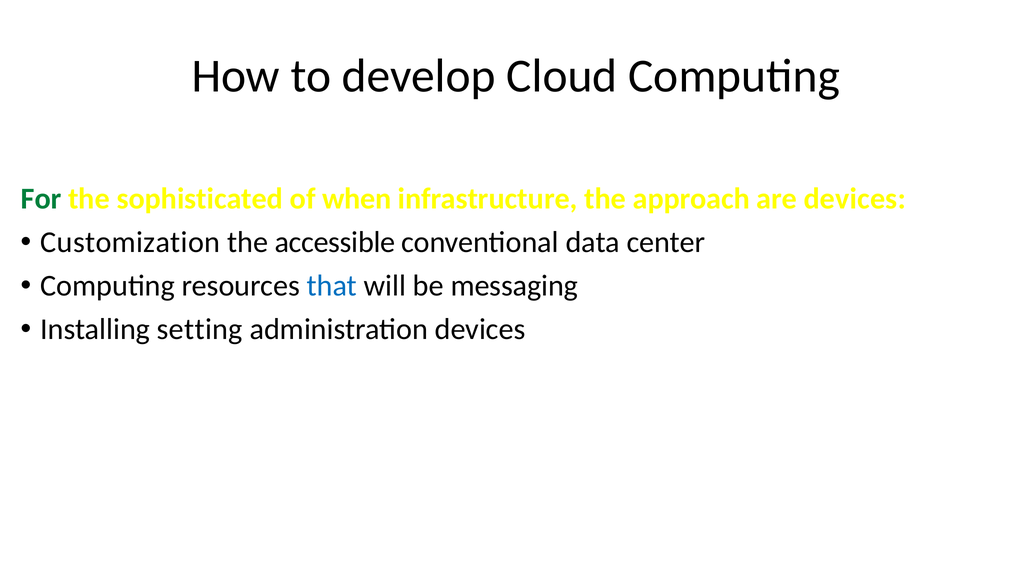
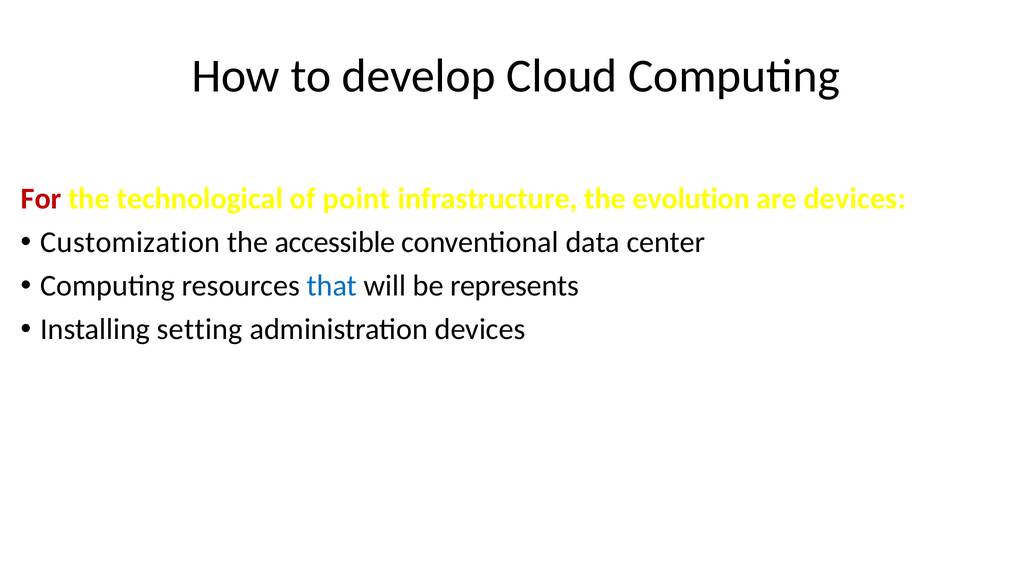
For colour: green -> red
sophisticated: sophisticated -> technological
when: when -> point
approach: approach -> evolution
messaging: messaging -> represents
